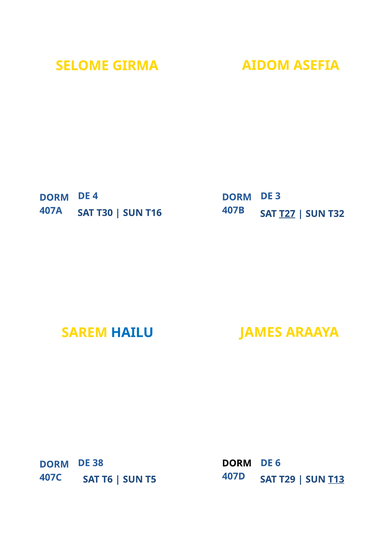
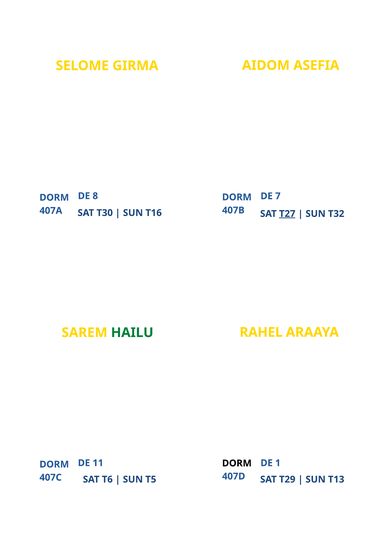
4: 4 -> 8
3: 3 -> 7
JAMES: JAMES -> RAHEL
HAILU colour: blue -> green
38: 38 -> 11
6: 6 -> 1
T13 underline: present -> none
